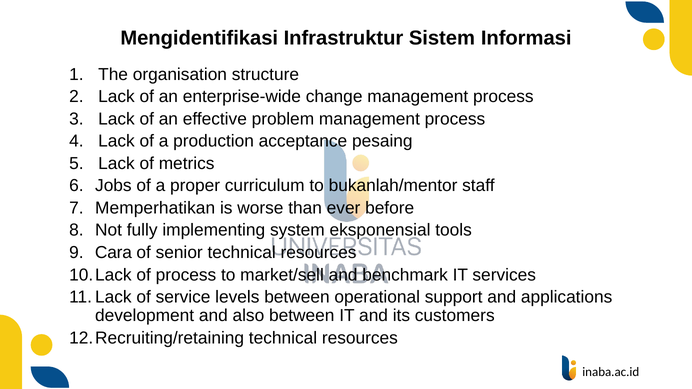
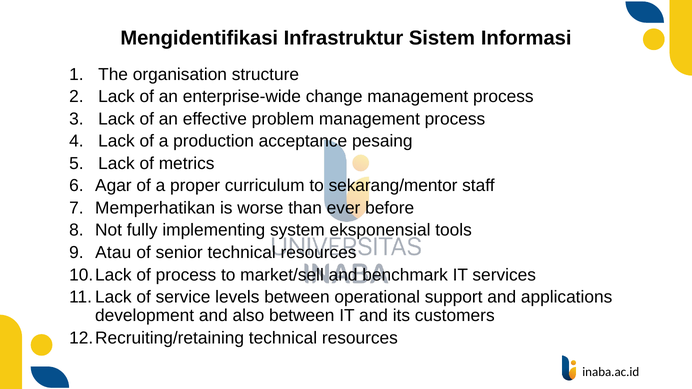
Jobs: Jobs -> Agar
bukanlah/mentor: bukanlah/mentor -> sekarang/mentor
Cara: Cara -> Atau
